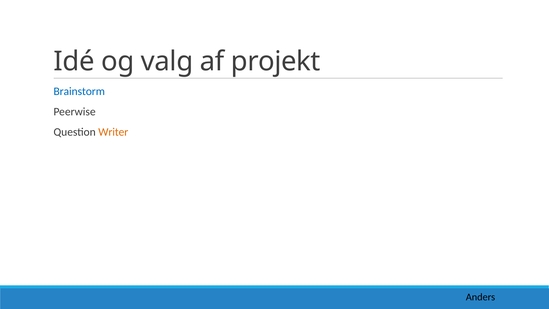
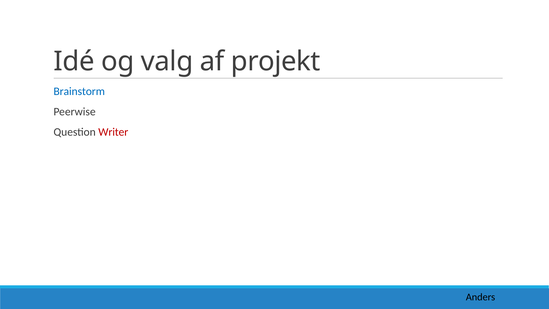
Writer colour: orange -> red
